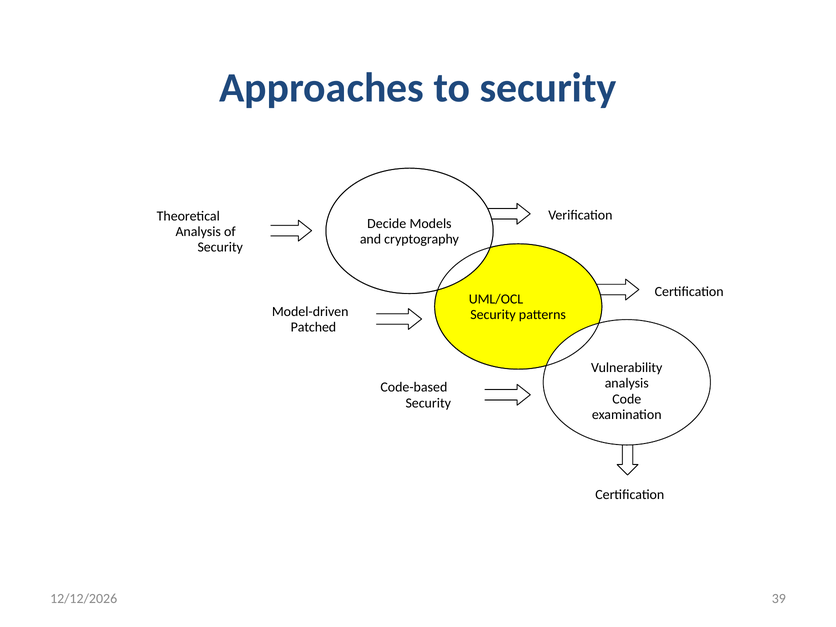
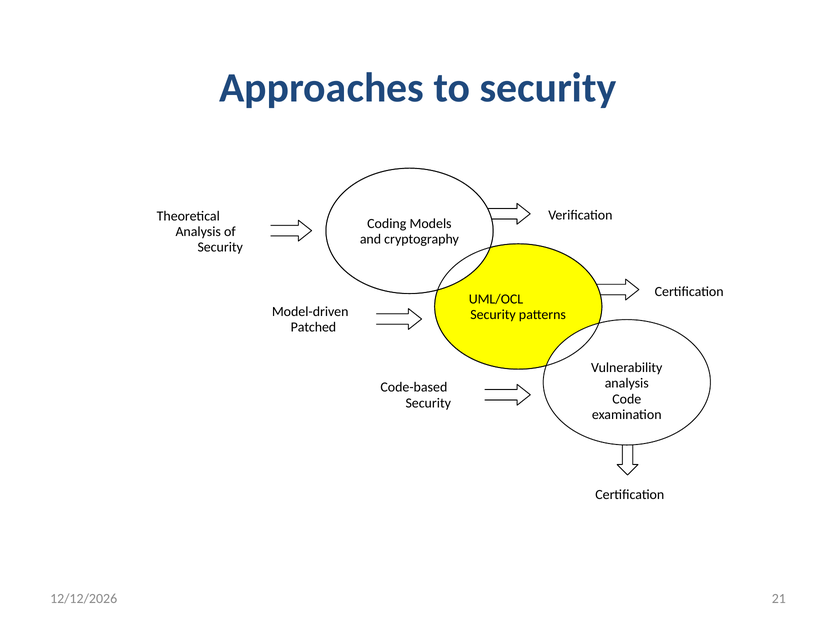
Decide: Decide -> Coding
39: 39 -> 21
